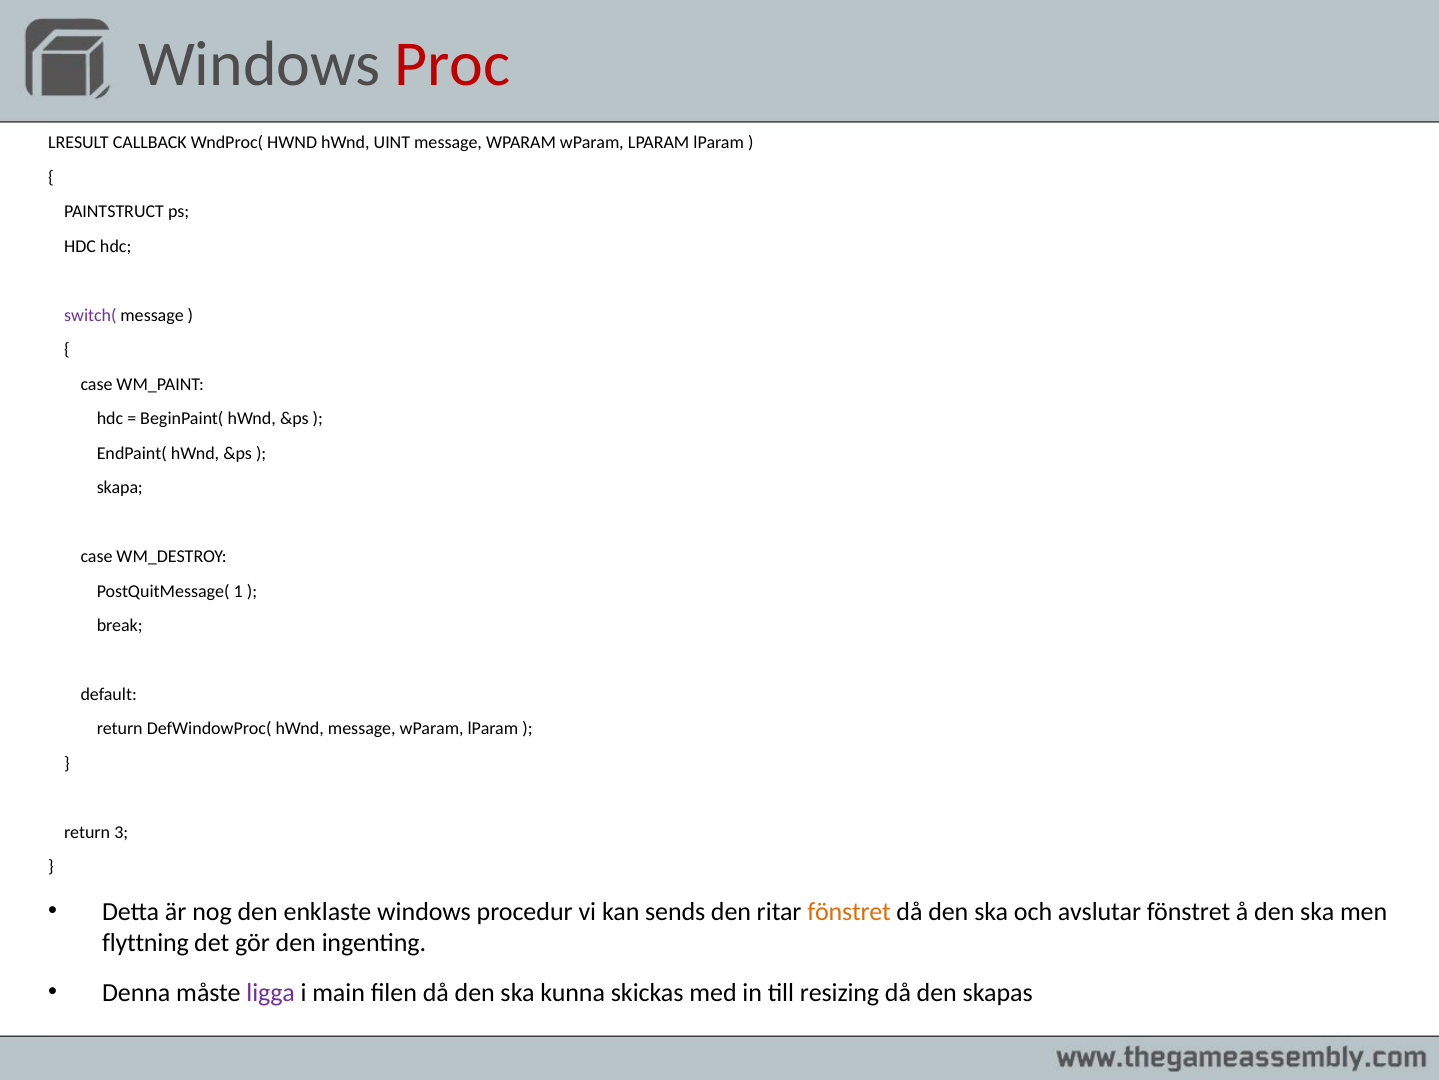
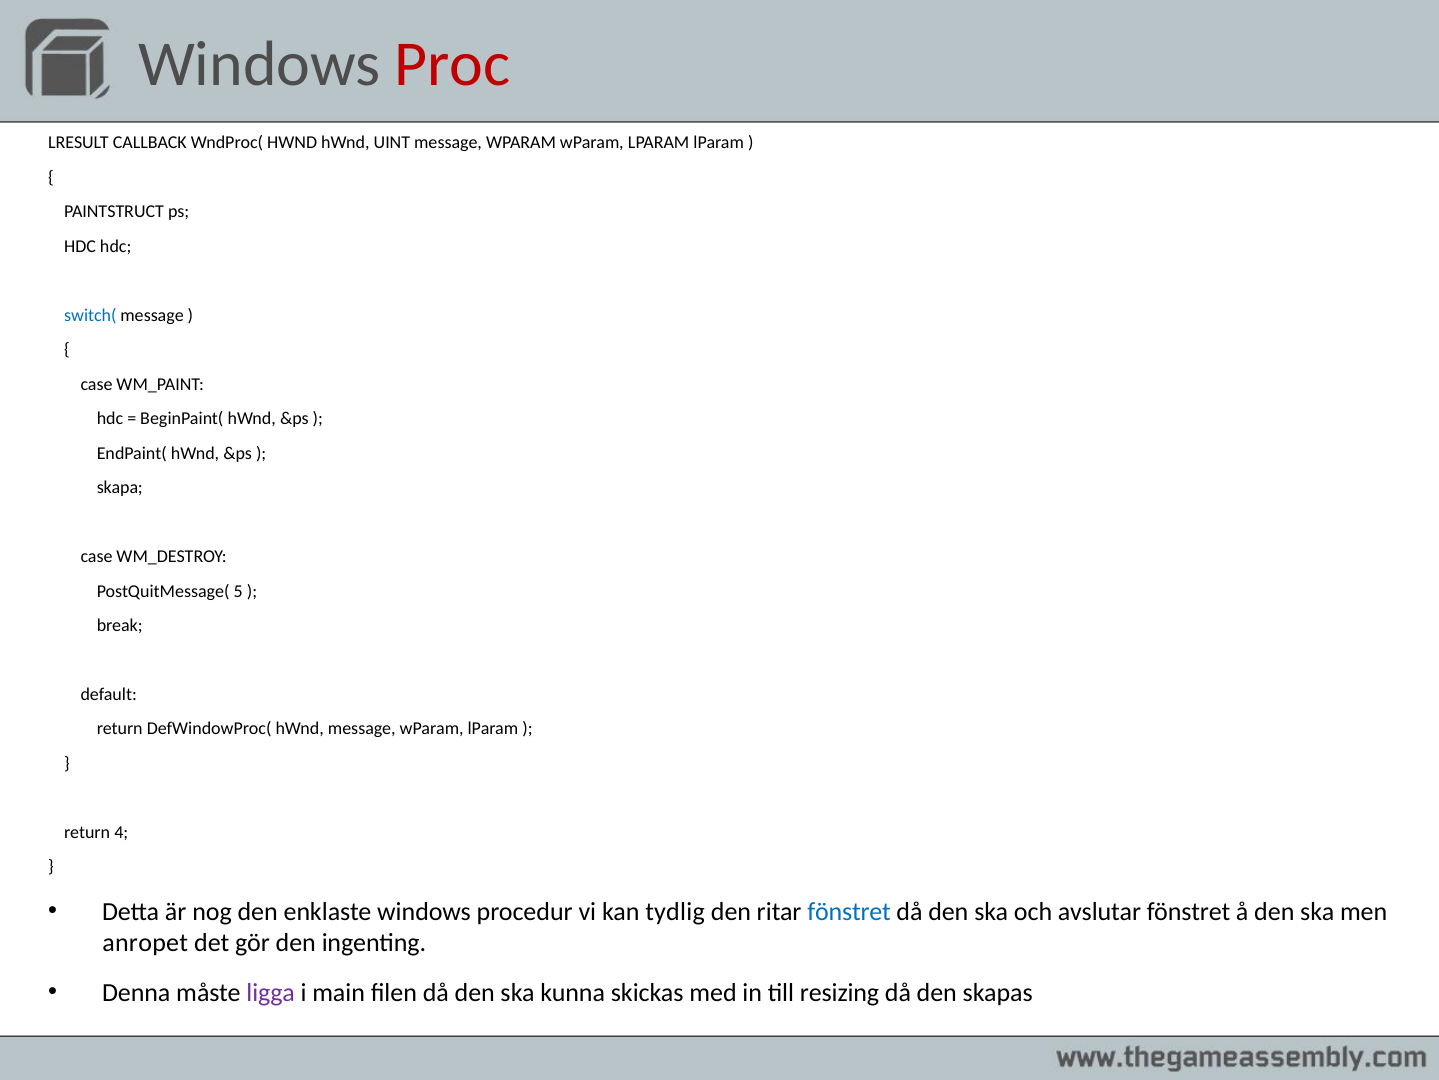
switch( colour: purple -> blue
1: 1 -> 5
3: 3 -> 4
sends: sends -> tydlig
fönstret at (849, 911) colour: orange -> blue
flyttning: flyttning -> anropet
